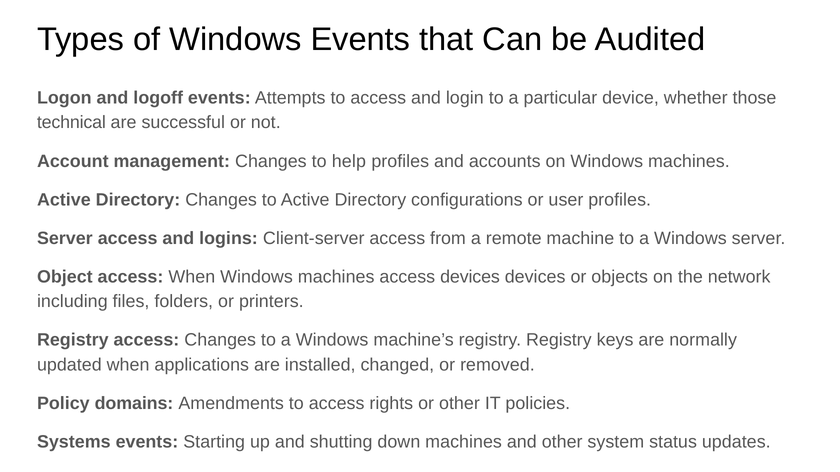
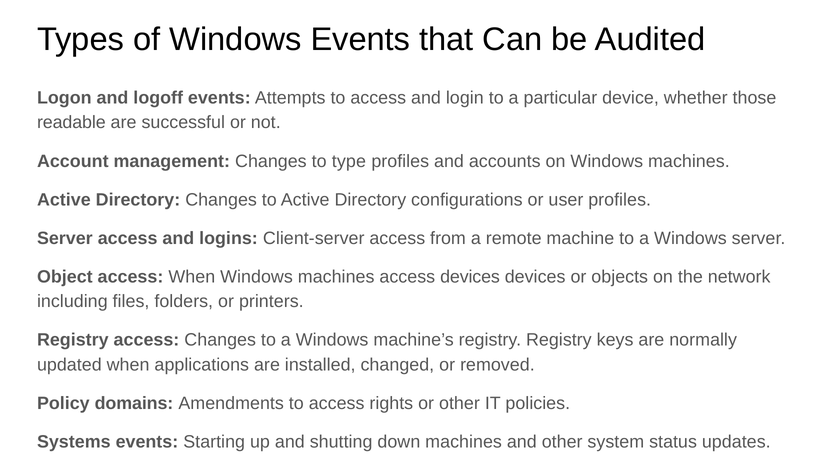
technical: technical -> readable
help: help -> type
